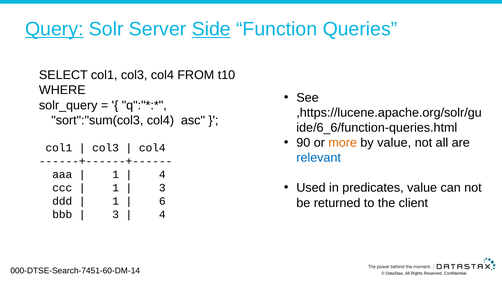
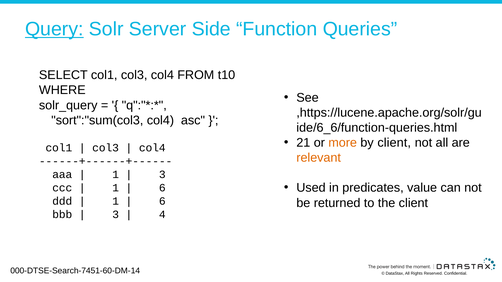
Side underline: present -> none
90: 90 -> 21
by value: value -> client
relevant colour: blue -> orange
4 at (162, 175): 4 -> 3
3 at (162, 188): 3 -> 6
